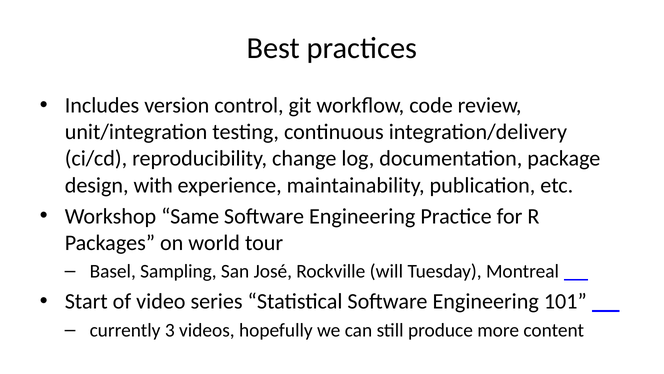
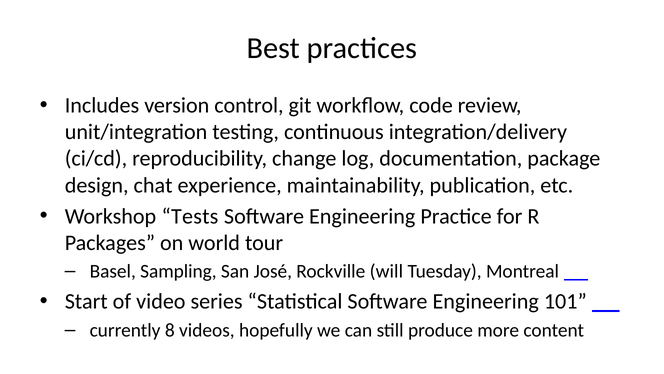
with: with -> chat
Same: Same -> Tests
3: 3 -> 8
